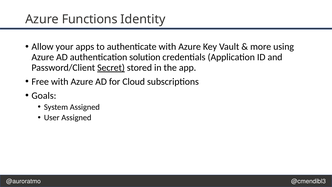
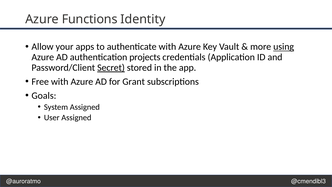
using underline: none -> present
solution: solution -> projects
Cloud: Cloud -> Grant
